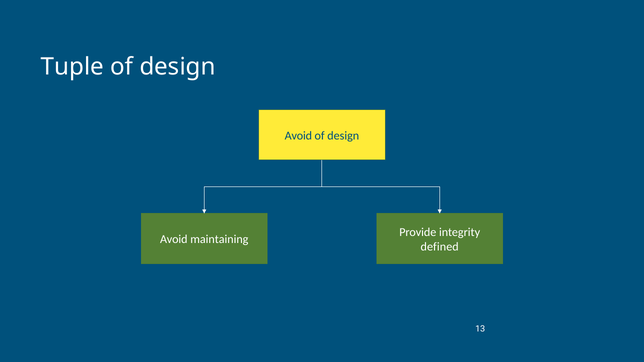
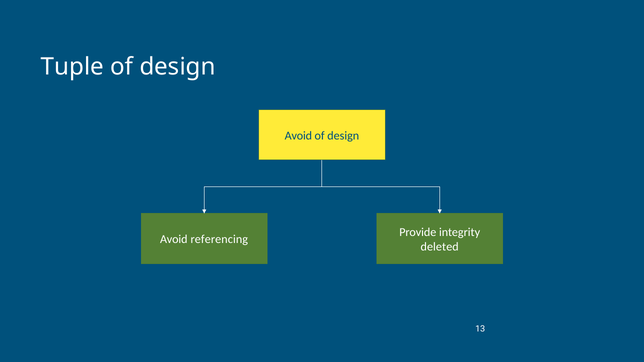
maintaining: maintaining -> referencing
defined: defined -> deleted
